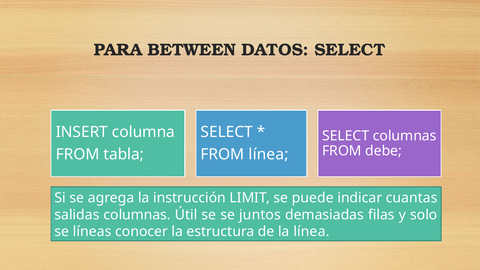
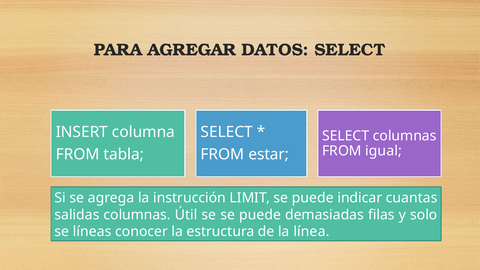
BETWEEN: BETWEEN -> AGREGAR
debe: debe -> igual
línea at (269, 154): línea -> estar
se se juntos: juntos -> puede
